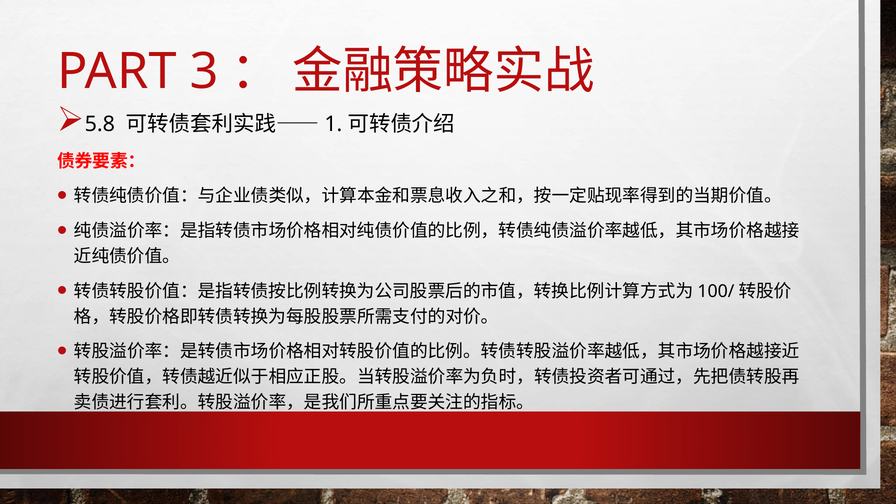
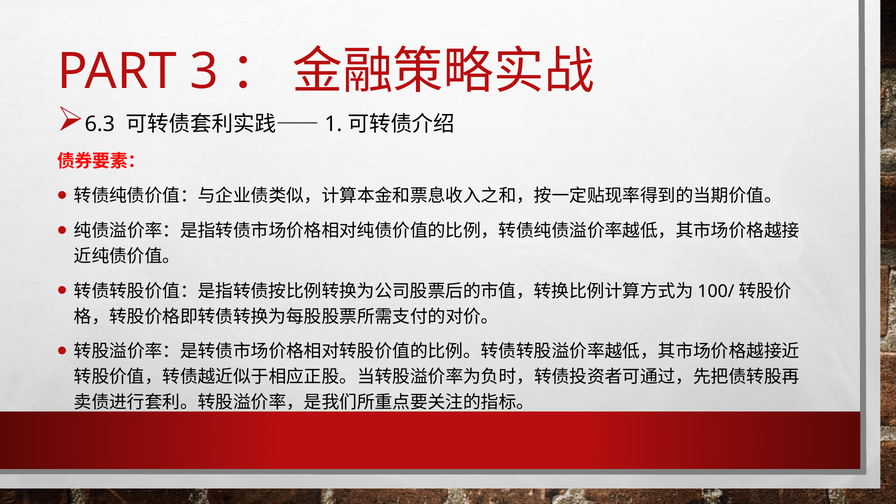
5.8: 5.8 -> 6.3
